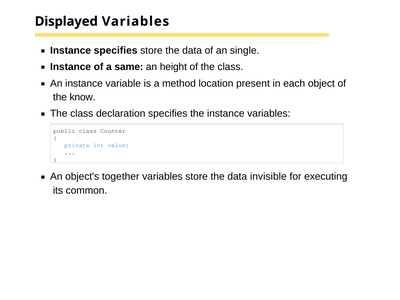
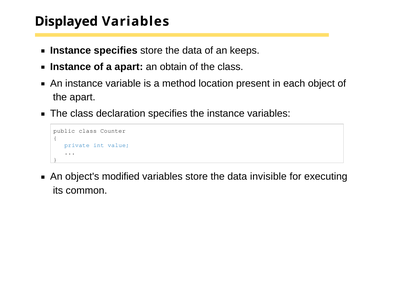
single: single -> keeps
a same: same -> apart
height: height -> obtain
the know: know -> apart
together: together -> modified
